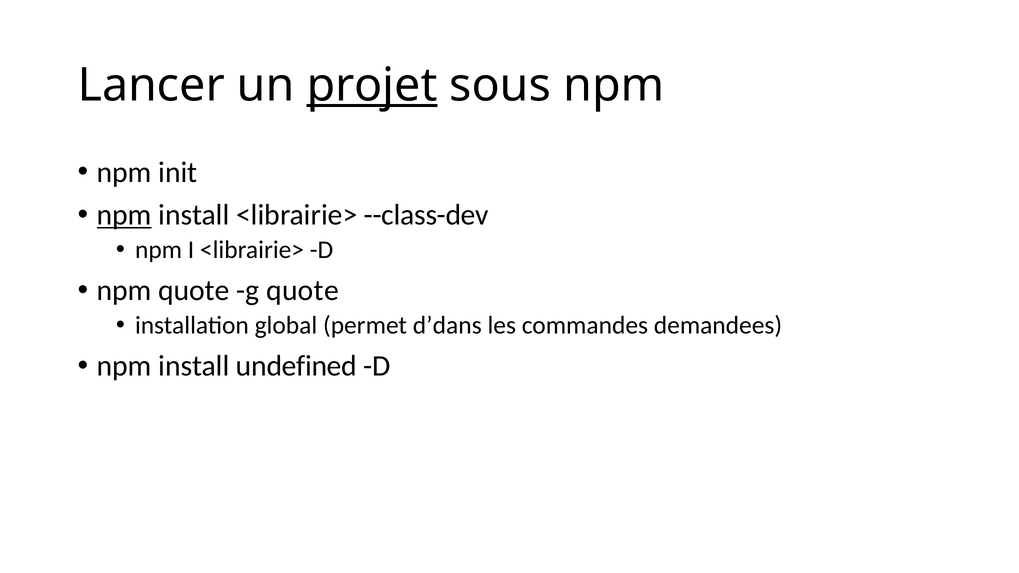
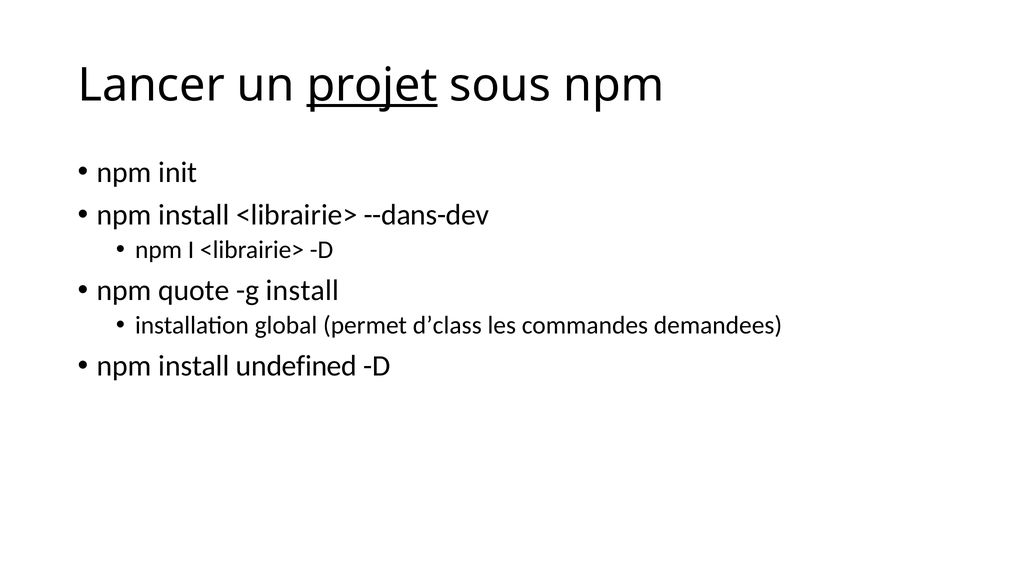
npm at (124, 215) underline: present -> none
--class-dev: --class-dev -> --dans-dev
g quote: quote -> install
d’dans: d’dans -> d’class
